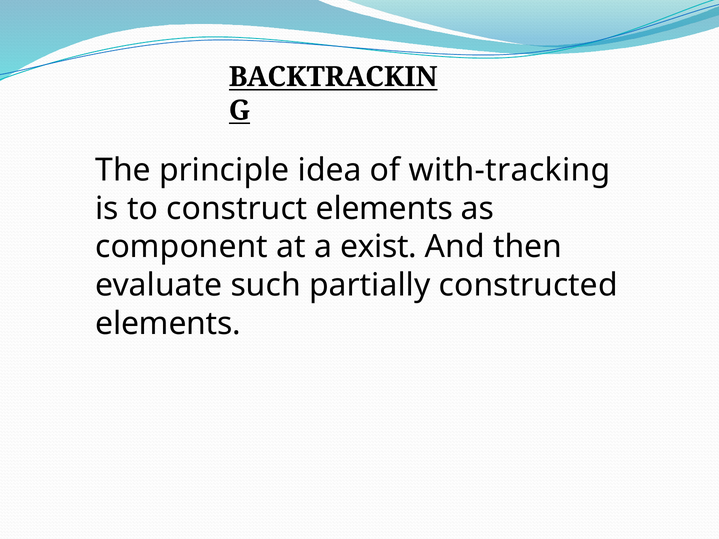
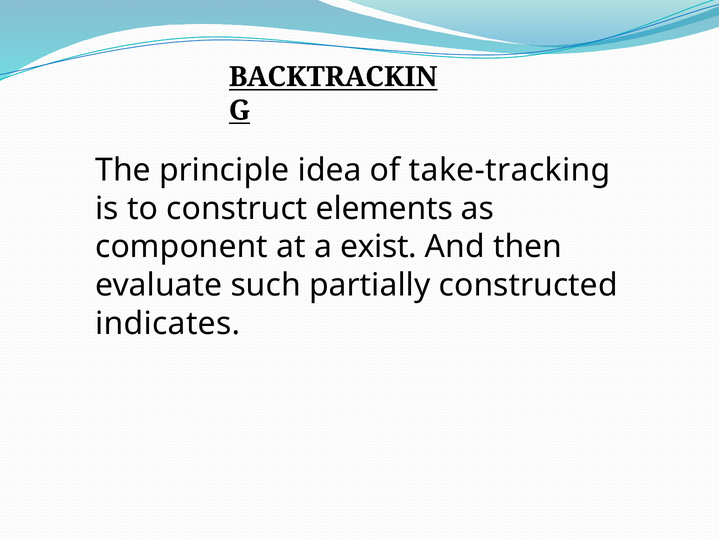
with-tracking: with-tracking -> take-tracking
elements at (168, 324): elements -> indicates
